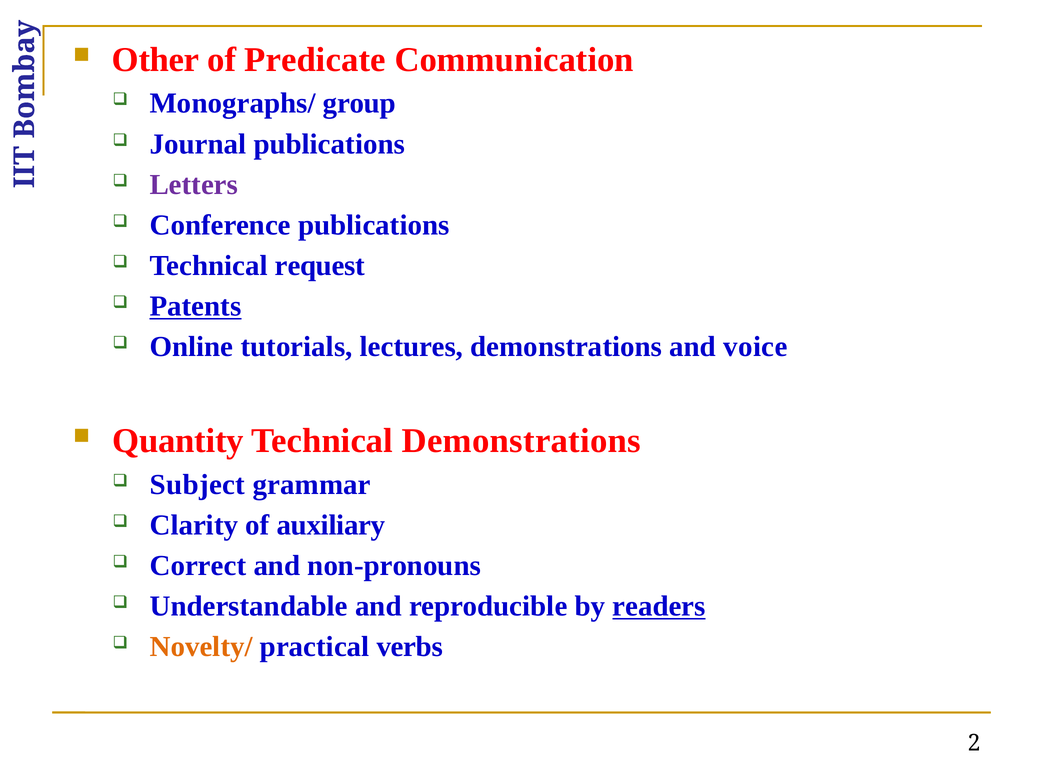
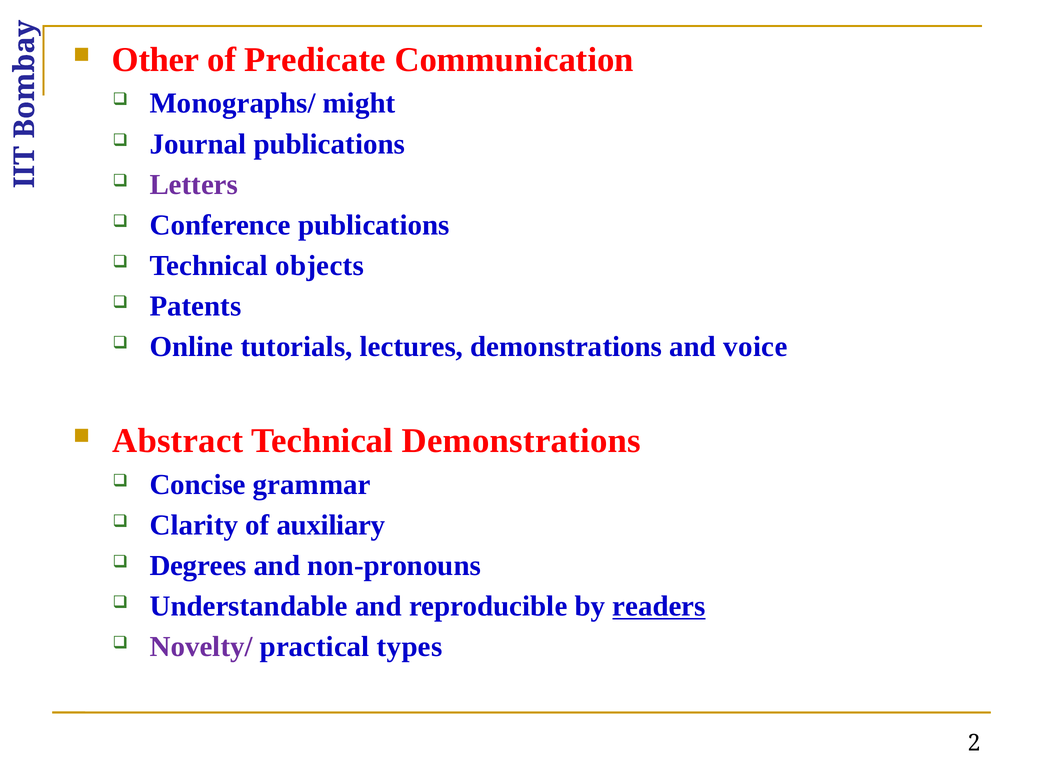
group: group -> might
request: request -> objects
Patents underline: present -> none
Quantity: Quantity -> Abstract
Subject: Subject -> Concise
Correct: Correct -> Degrees
Novelty/ colour: orange -> purple
verbs: verbs -> types
